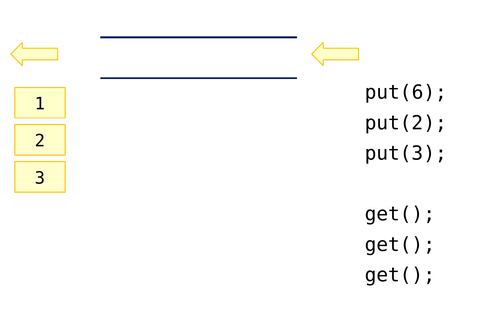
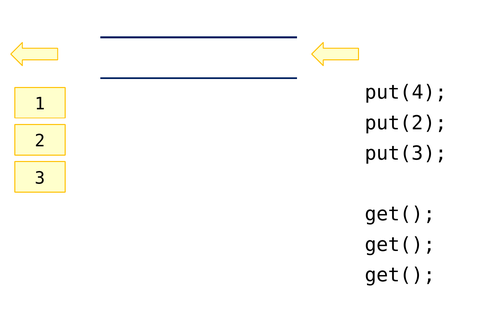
put(6: put(6 -> put(4
